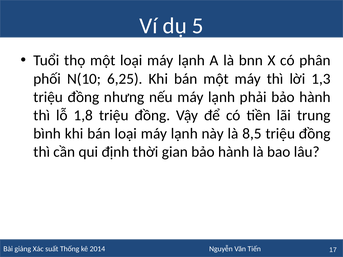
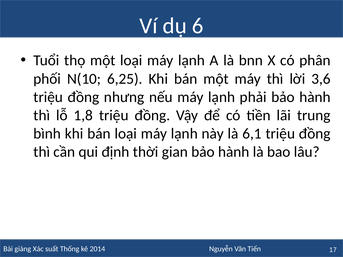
5: 5 -> 6
1,3: 1,3 -> 3,6
8,5: 8,5 -> 6,1
